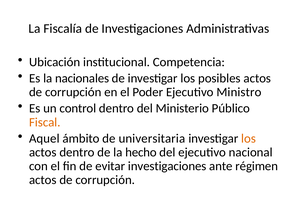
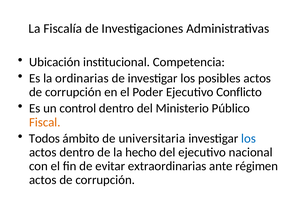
nacionales: nacionales -> ordinarias
Ministro: Ministro -> Conflicto
Aquel: Aquel -> Todos
los at (249, 139) colour: orange -> blue
evitar investigaciones: investigaciones -> extraordinarias
